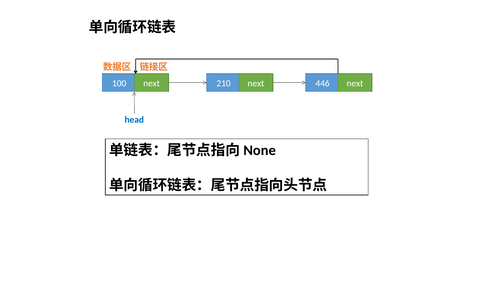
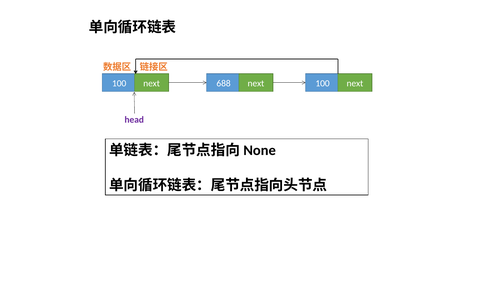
210: 210 -> 688
next 446: 446 -> 100
head colour: blue -> purple
